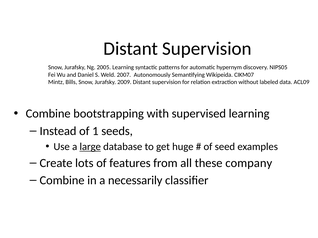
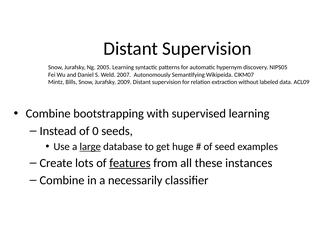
1: 1 -> 0
features underline: none -> present
company: company -> instances
